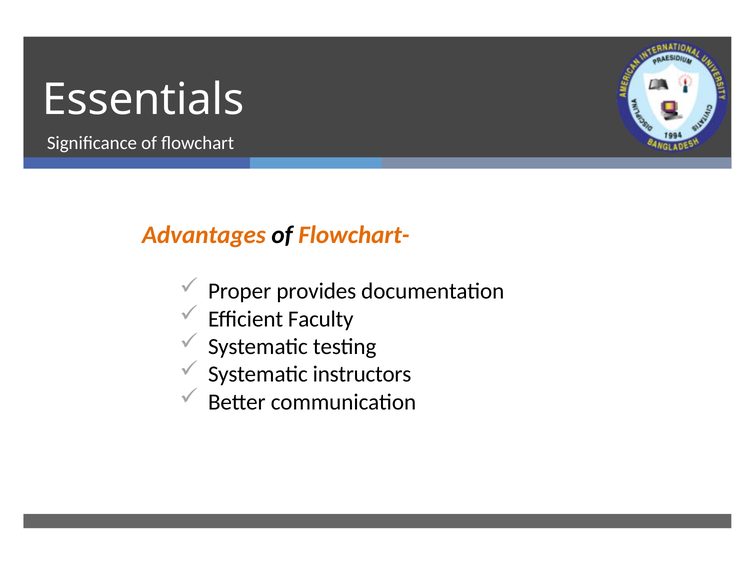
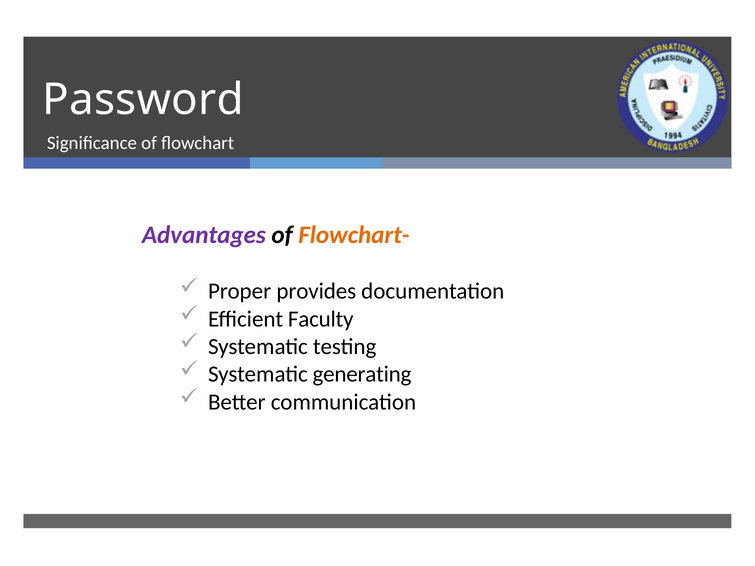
Essentials: Essentials -> Password
Advantages colour: orange -> purple
instructors: instructors -> generating
